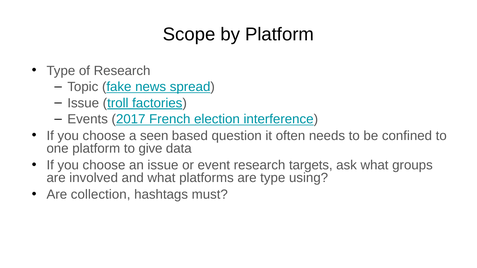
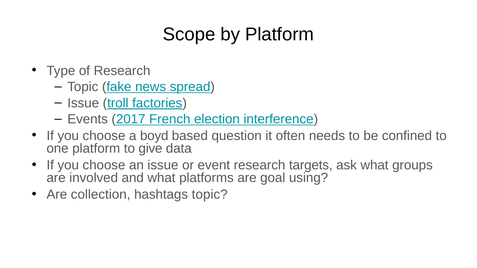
seen: seen -> boyd
are type: type -> goal
hashtags must: must -> topic
